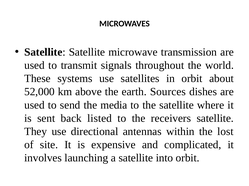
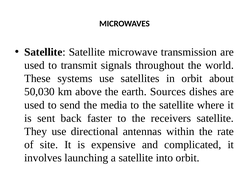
52,000: 52,000 -> 50,030
listed: listed -> faster
lost: lost -> rate
